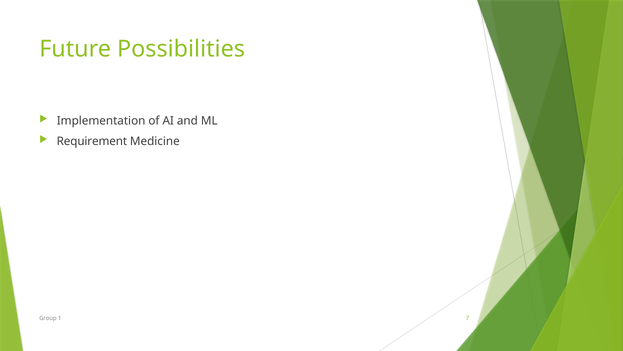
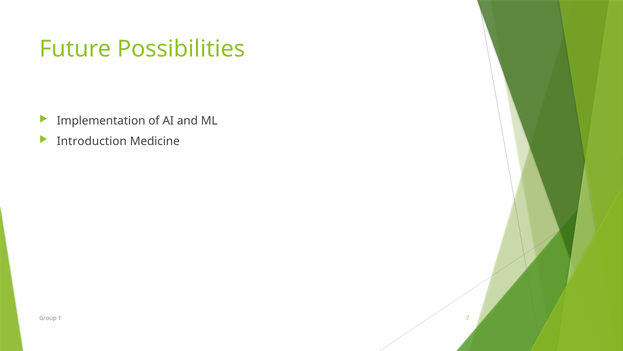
Requirement: Requirement -> Introduction
